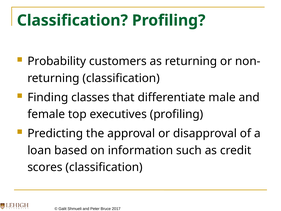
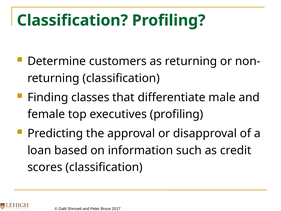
Probability: Probability -> Determine
